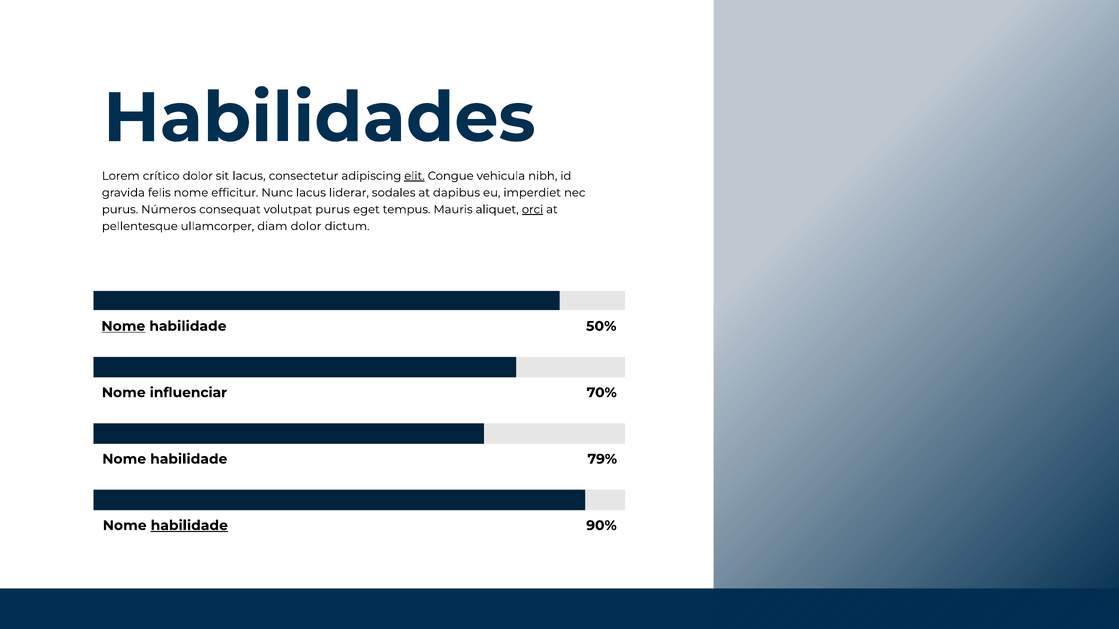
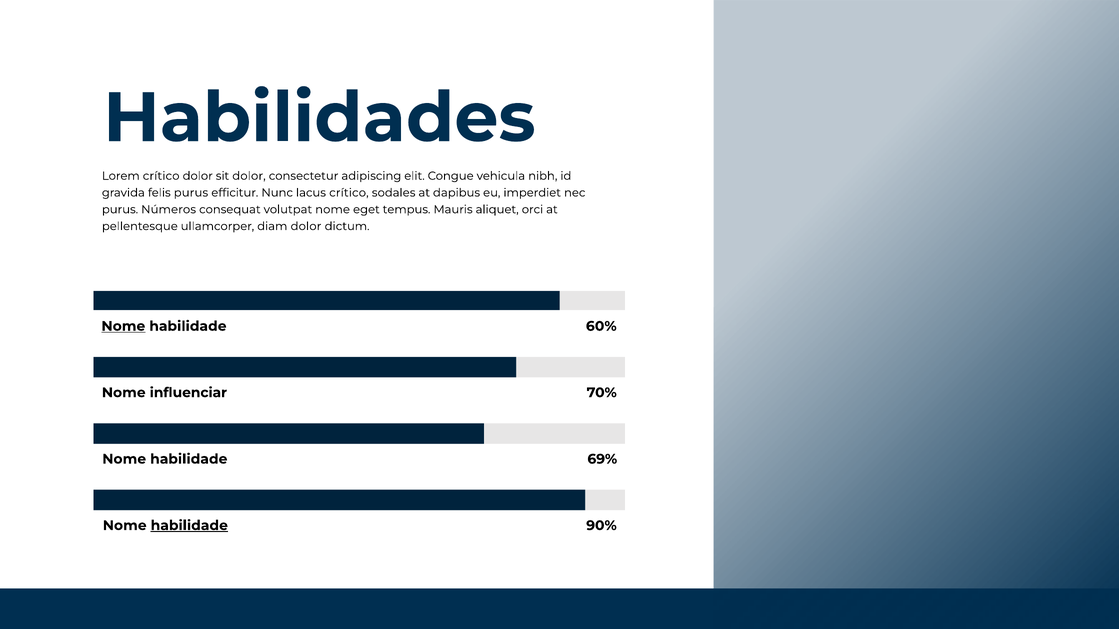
sit lacus: lacus -> dolor
elit underline: present -> none
felis nome: nome -> purus
lacus liderar: liderar -> crítico
volutpat purus: purus -> nome
orci underline: present -> none
50%: 50% -> 60%
79%: 79% -> 69%
